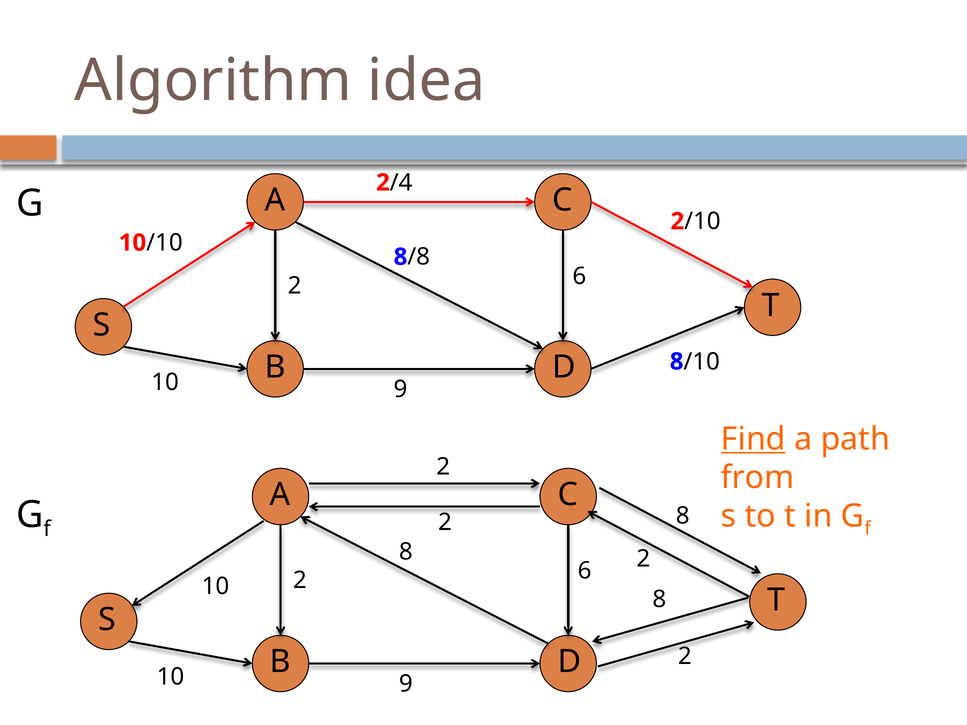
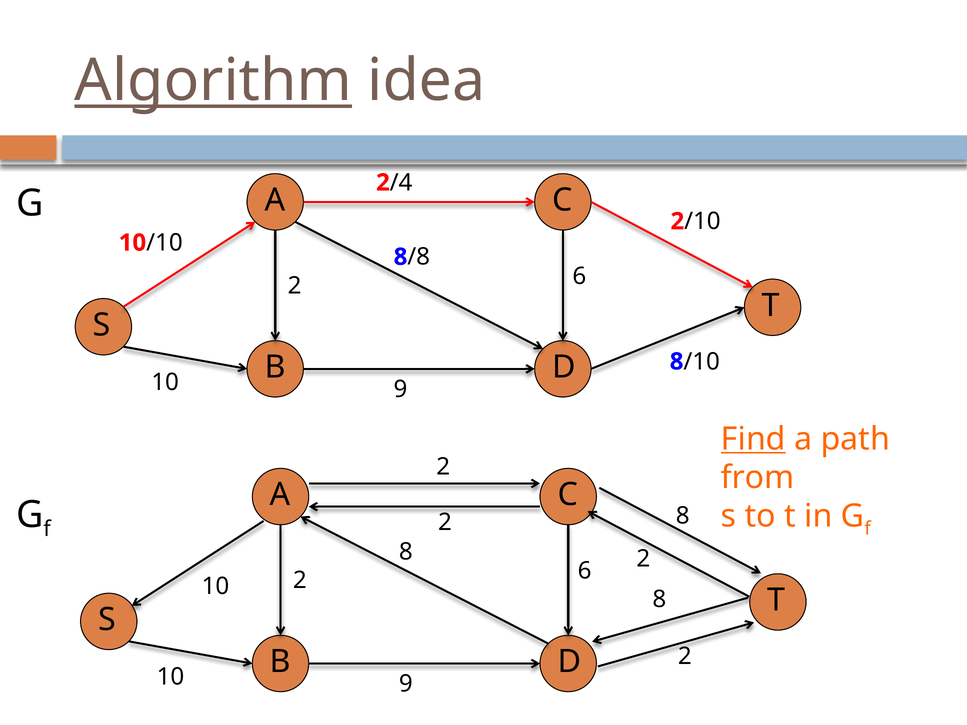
Algorithm underline: none -> present
